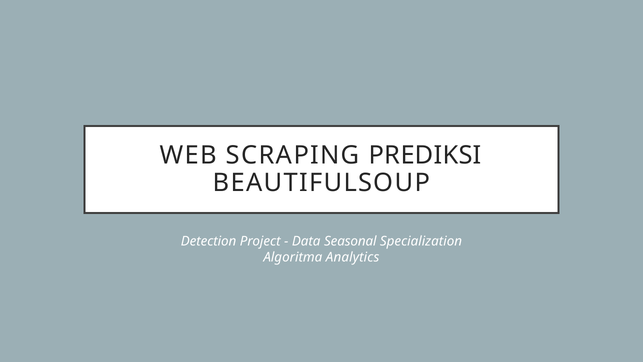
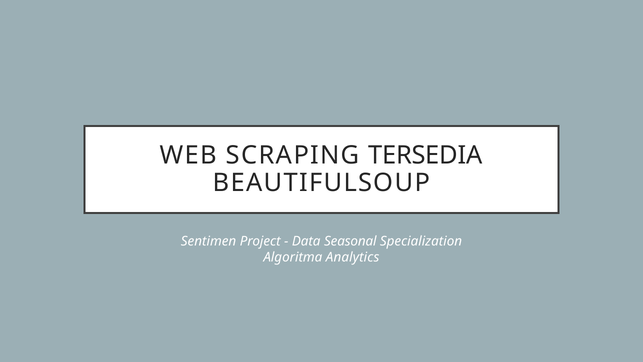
PREDIKSI: PREDIKSI -> TERSEDIA
Detection: Detection -> Sentimen
